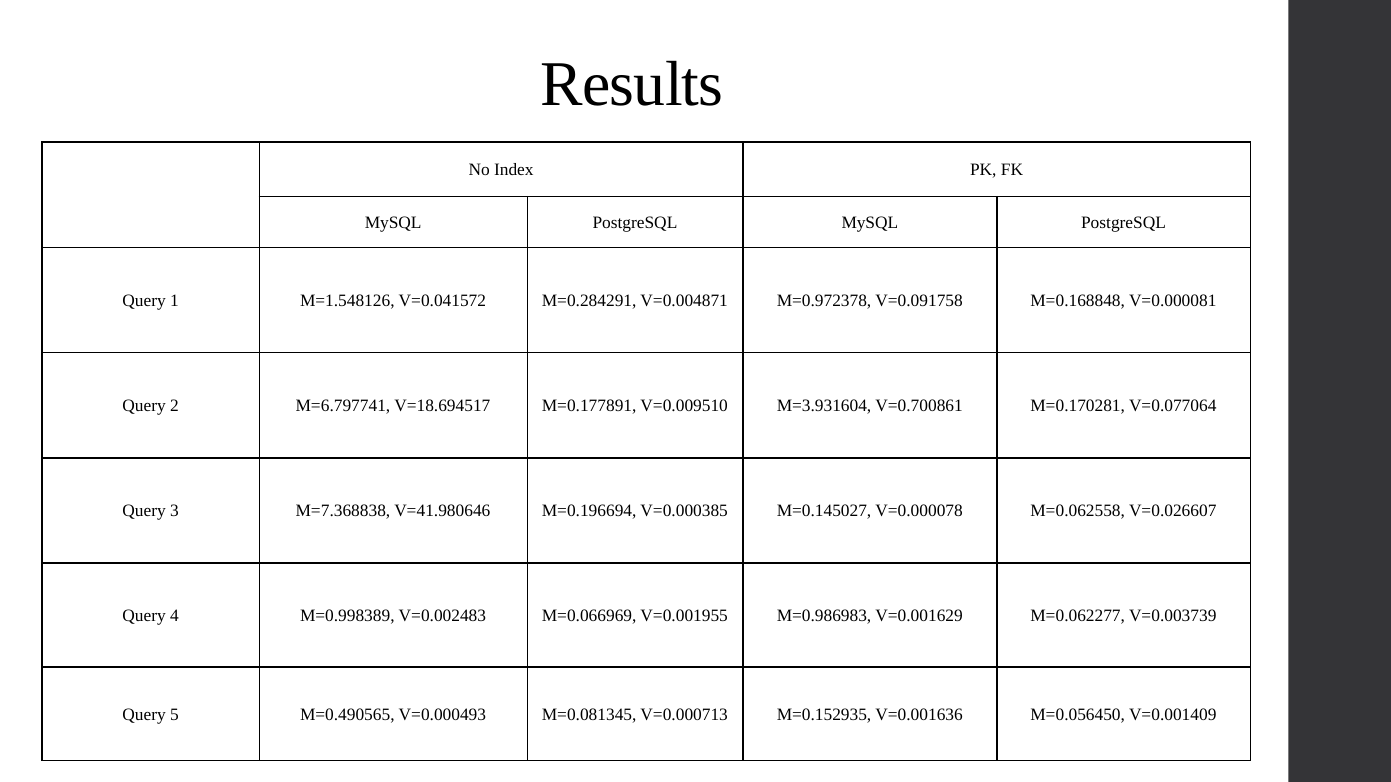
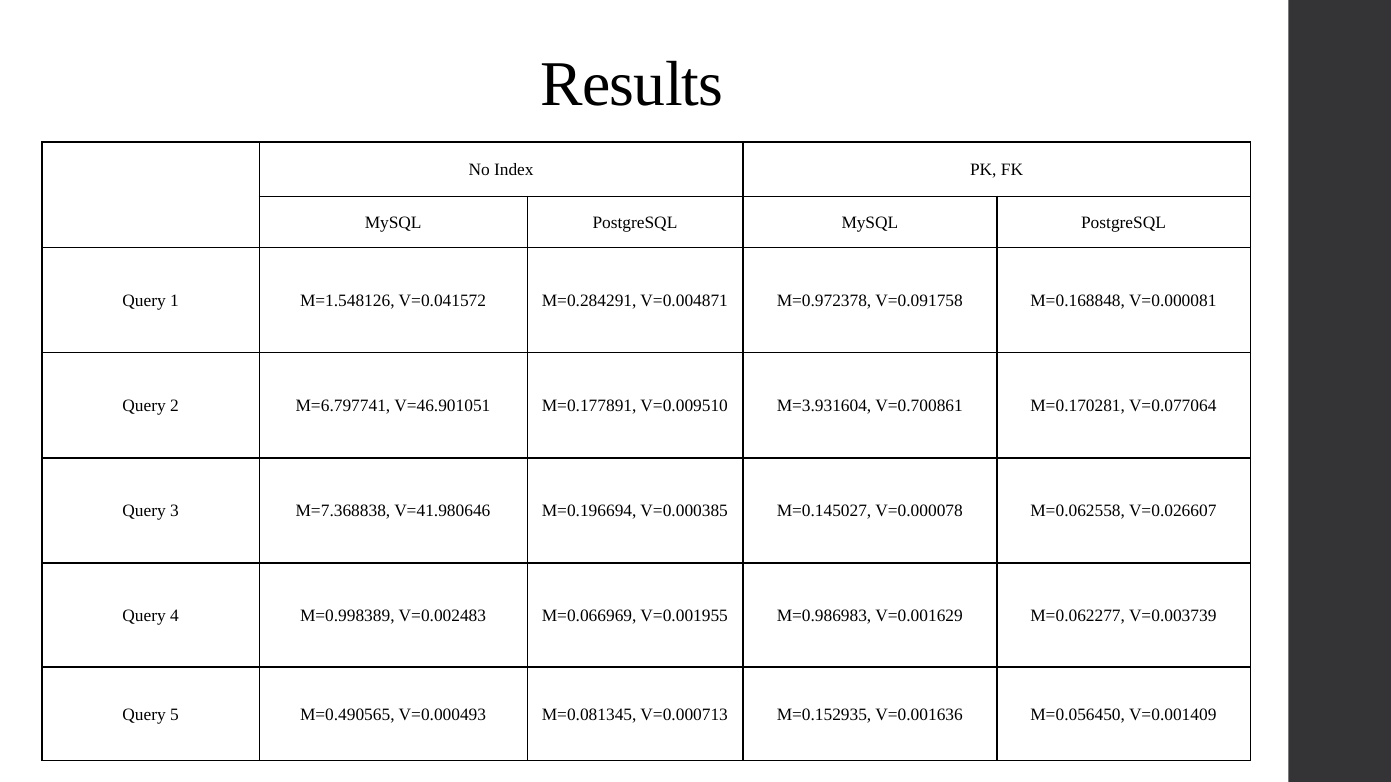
V=18.694517: V=18.694517 -> V=46.901051
